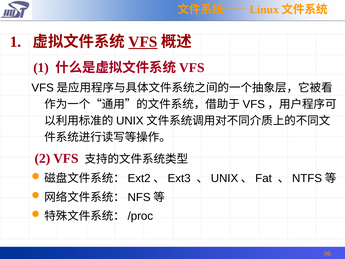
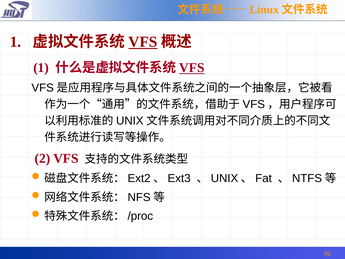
VFS at (192, 68) underline: none -> present
